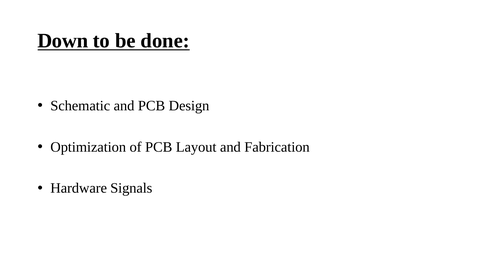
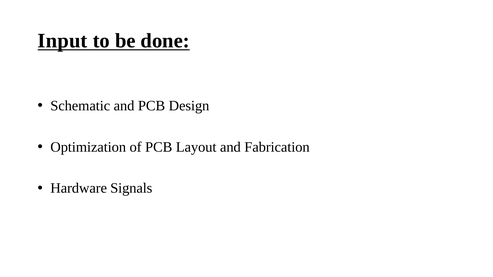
Down: Down -> Input
